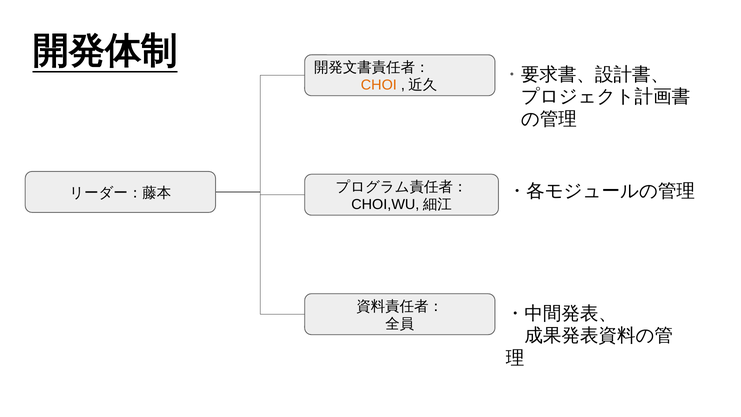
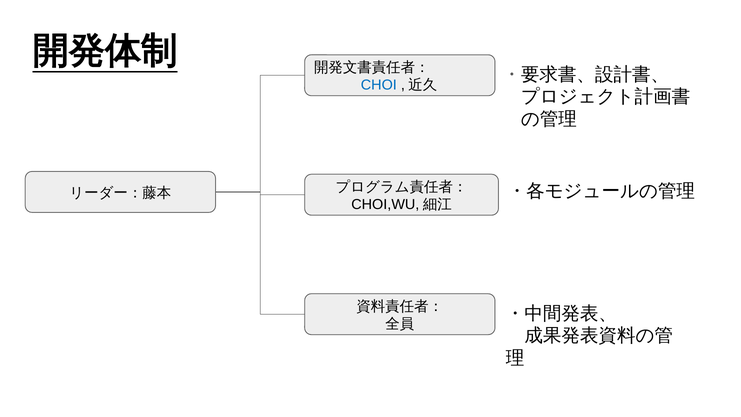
CHOI colour: orange -> blue
